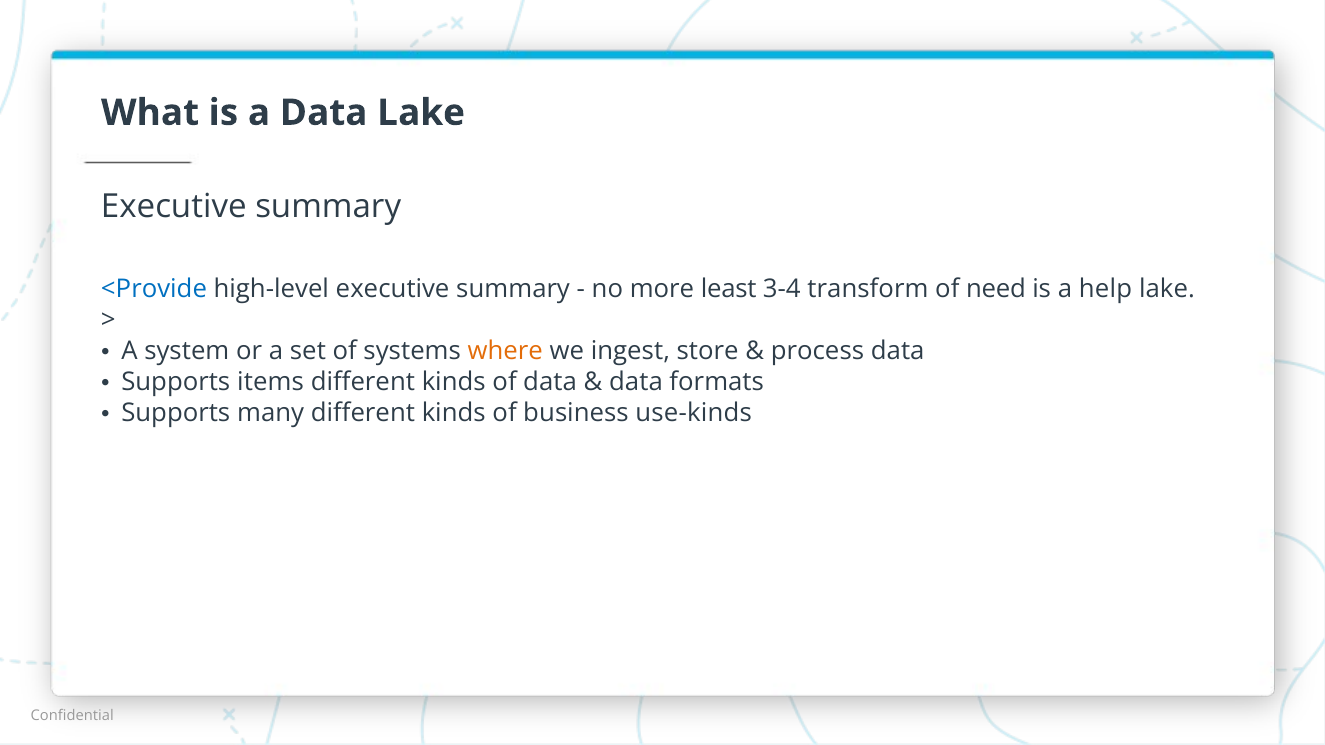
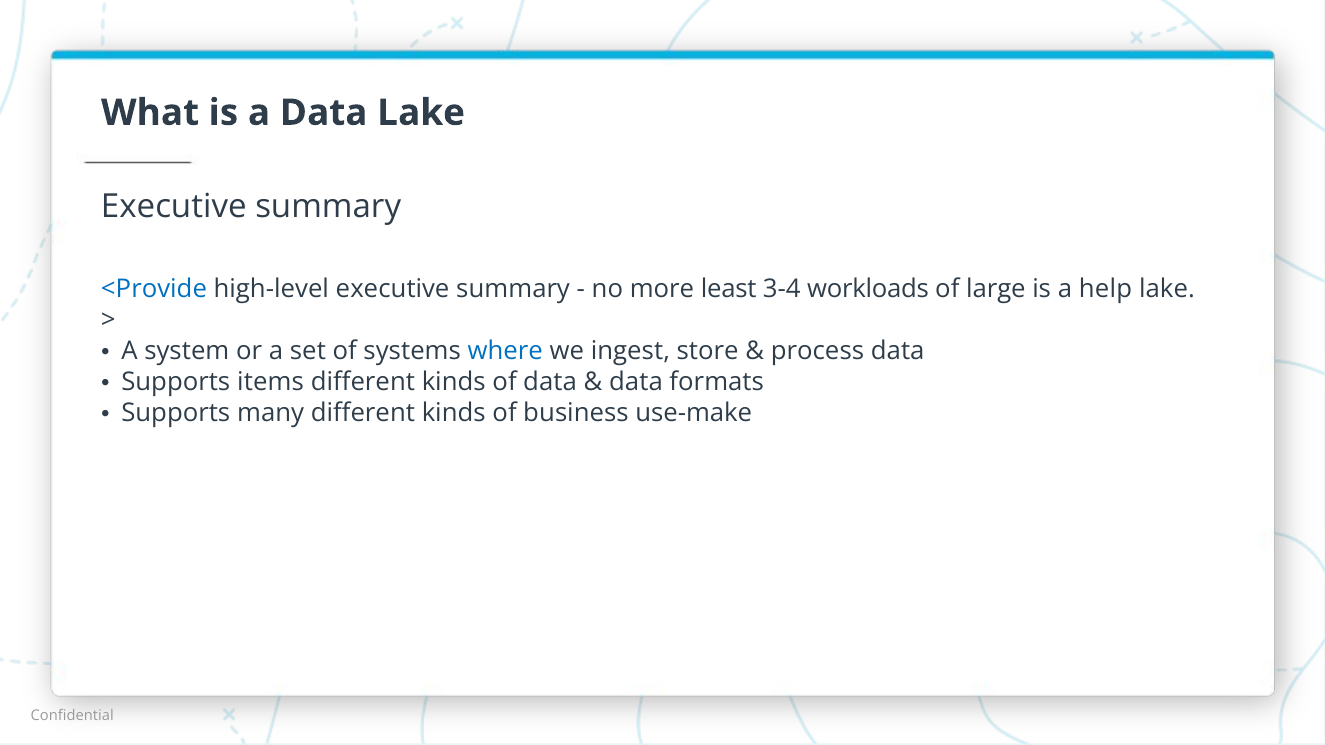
transform: transform -> workloads
need: need -> large
where colour: orange -> blue
use-kinds: use-kinds -> use-make
